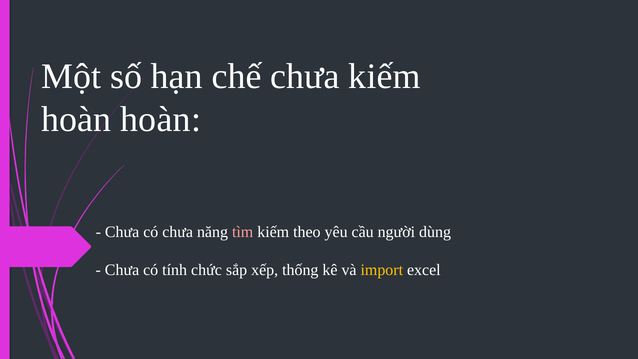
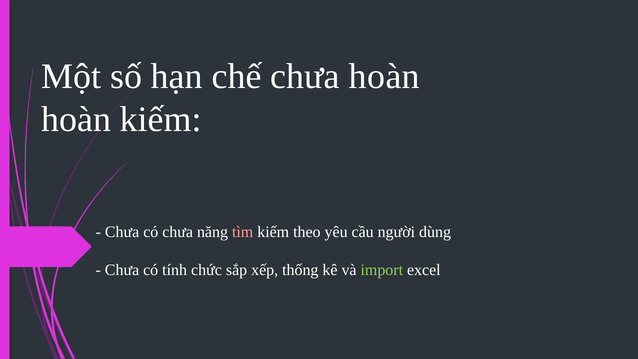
chưa kiếm: kiếm -> hoàn
hoàn hoàn: hoàn -> kiếm
import colour: yellow -> light green
